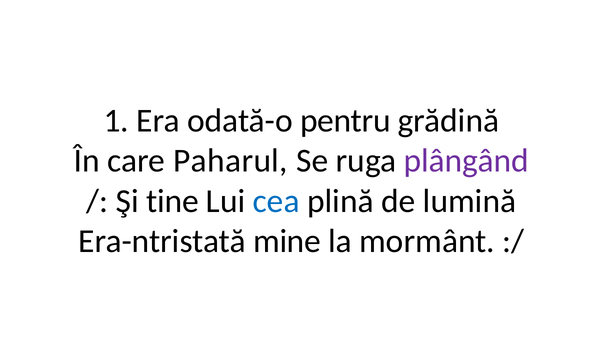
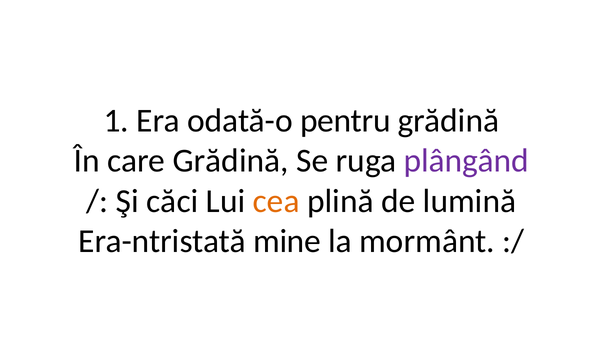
care Paharul: Paharul -> Grădină
tine: tine -> căci
cea colour: blue -> orange
